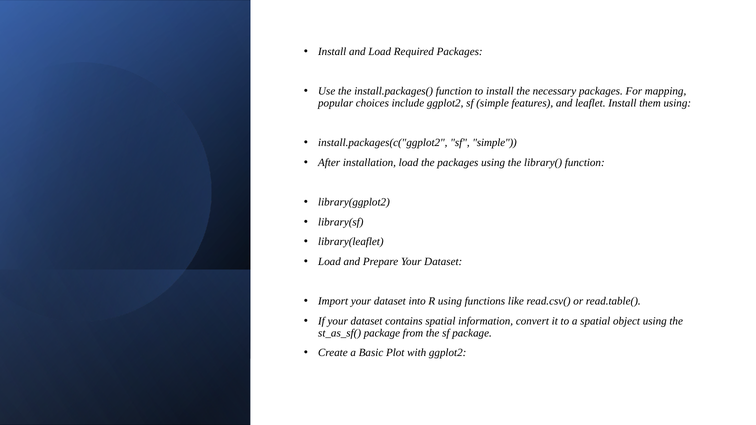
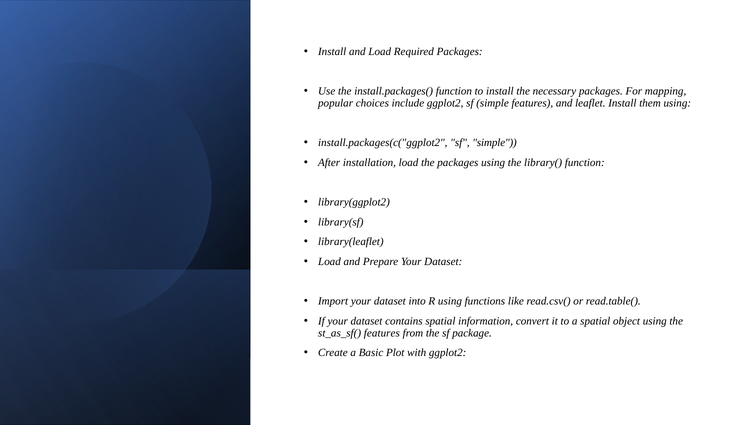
st_as_sf( package: package -> features
